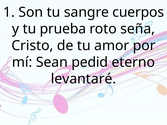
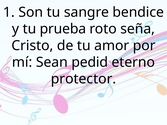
cuerpos: cuerpos -> bendice
levantaré: levantaré -> protector
